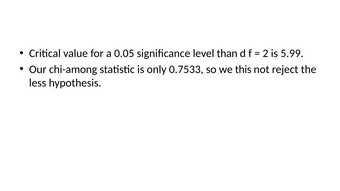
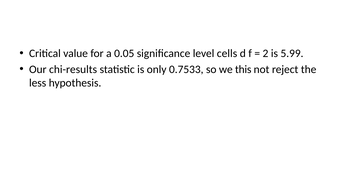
than: than -> cells
chi-among: chi-among -> chi-results
